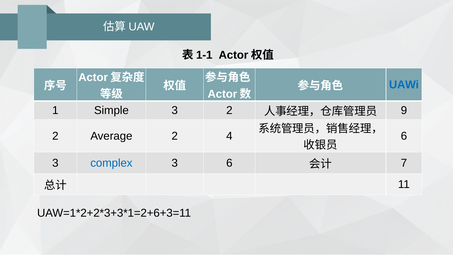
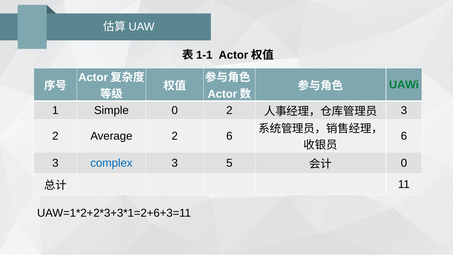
UAWi colour: blue -> green
Simple 3: 3 -> 0
9 at (404, 110): 9 -> 3
2 4: 4 -> 6
3 6: 6 -> 5
7 at (404, 163): 7 -> 0
